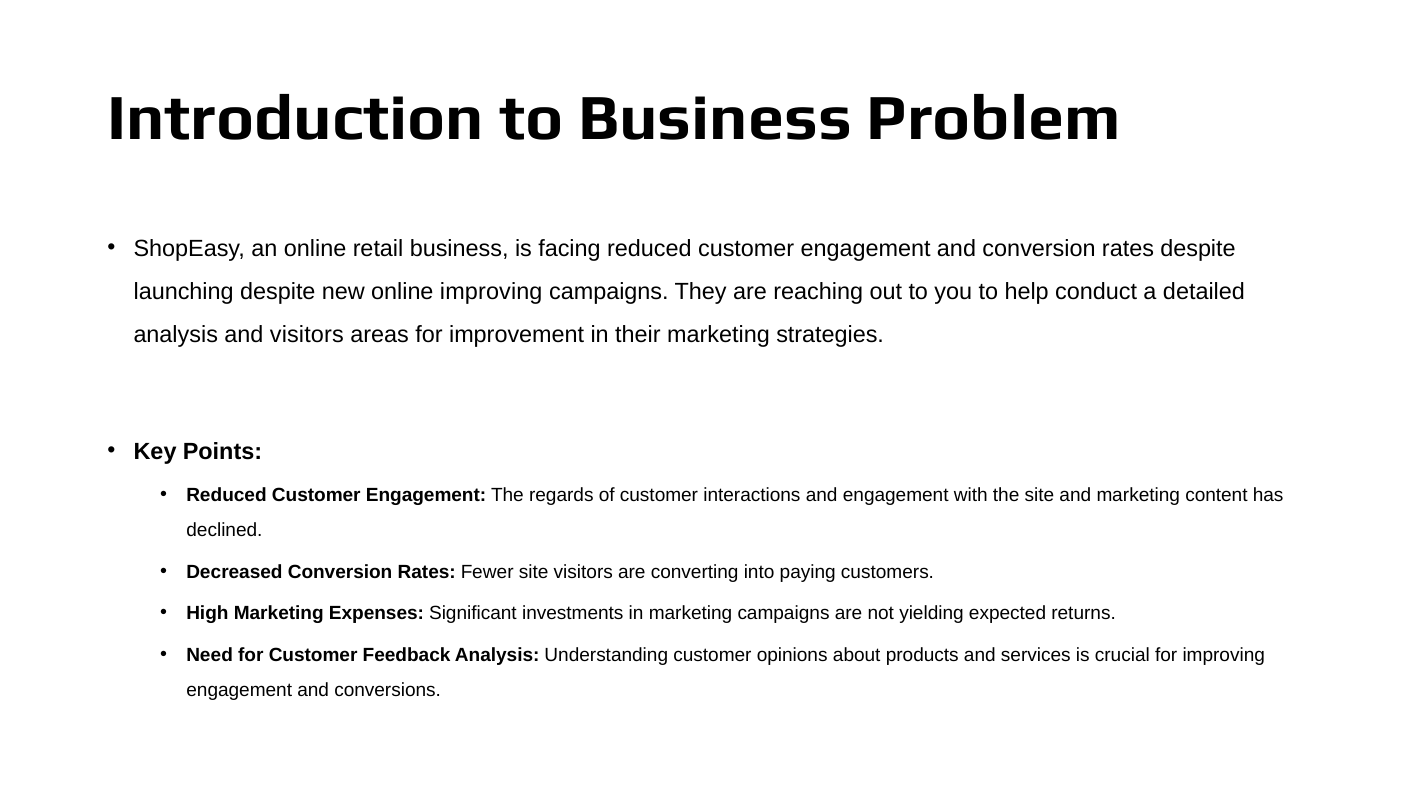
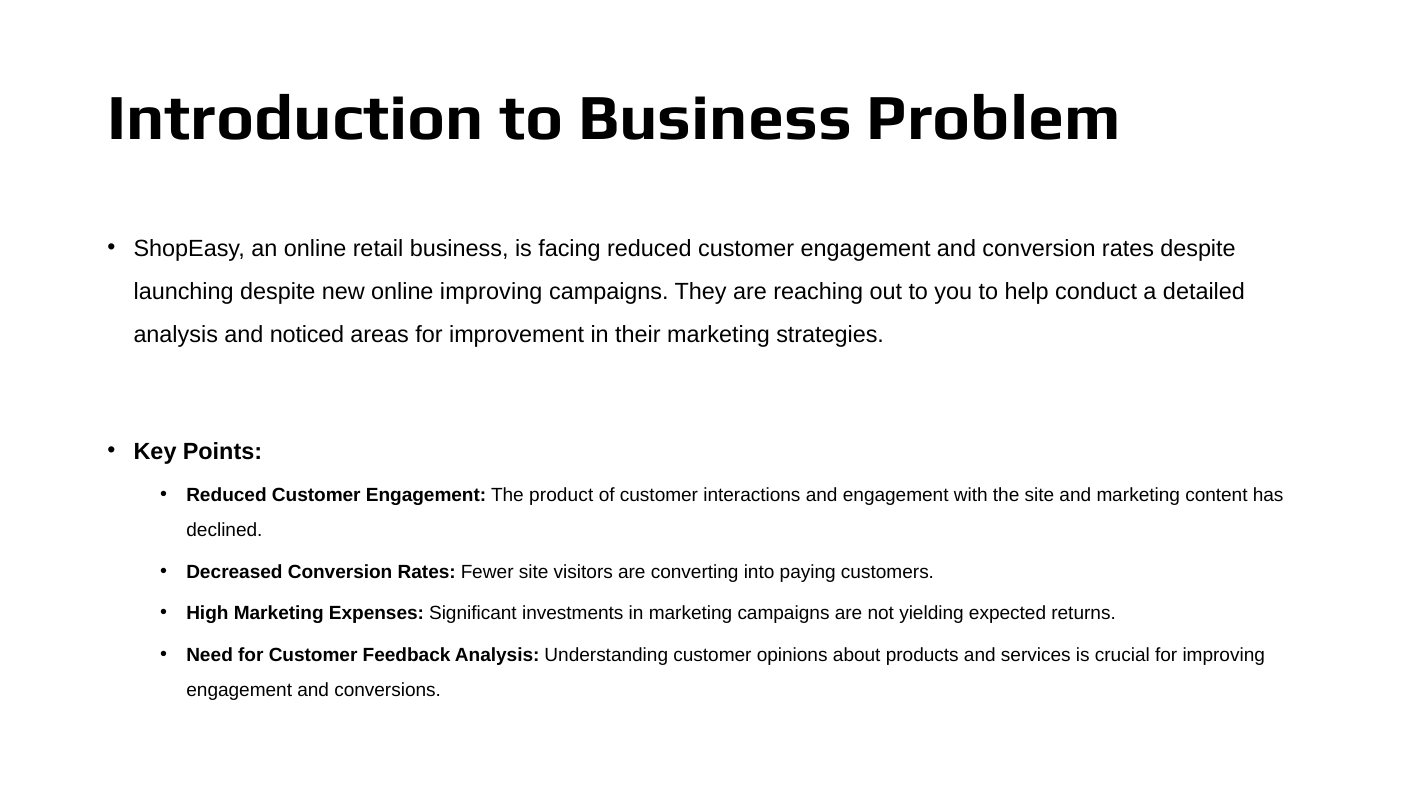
and visitors: visitors -> noticed
regards: regards -> product
